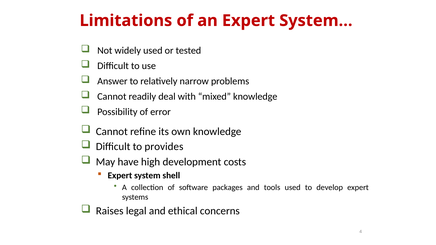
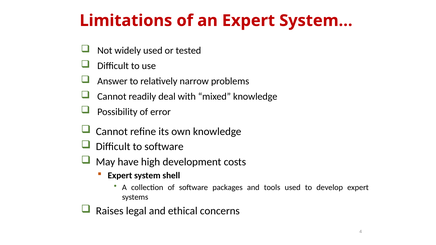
to provides: provides -> software
